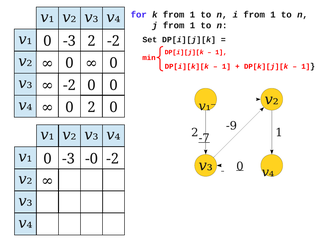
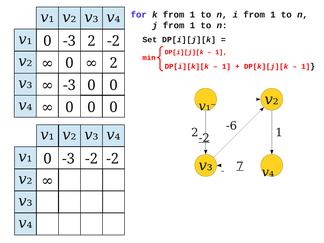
0 at (114, 63): 0 -> 2
-2 at (69, 85): -2 -> -3
2 at (91, 107): 2 -> 0
-9: -9 -> -6
-7 at (204, 138): -7 -> -2
-3 -0: -0 -> -2
v₃ 0: 0 -> 7
